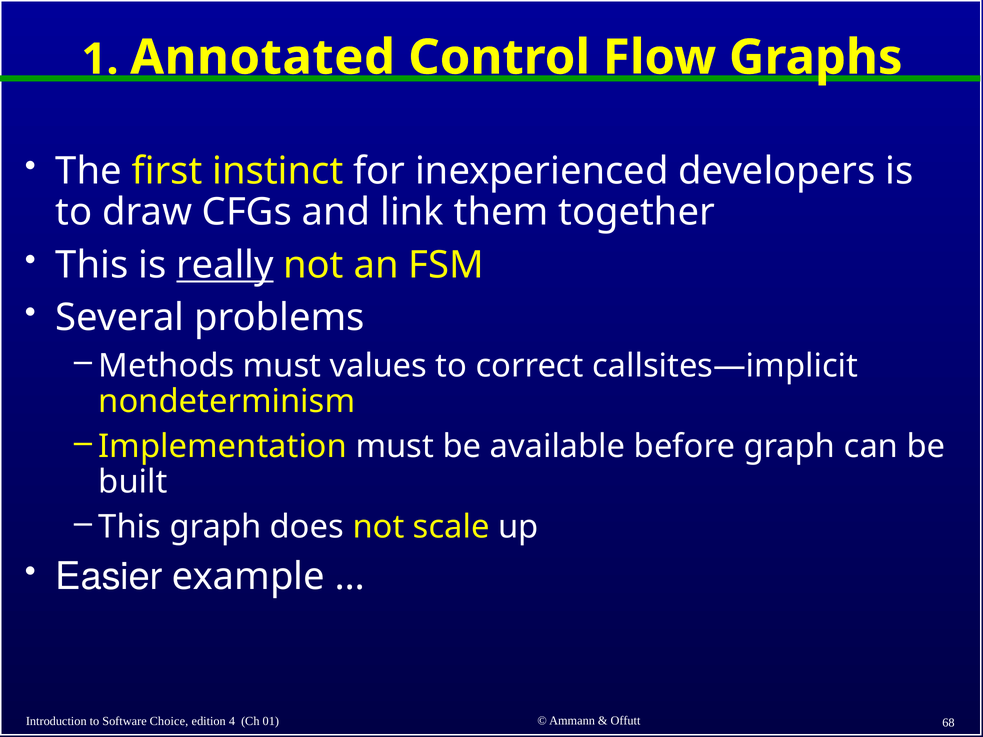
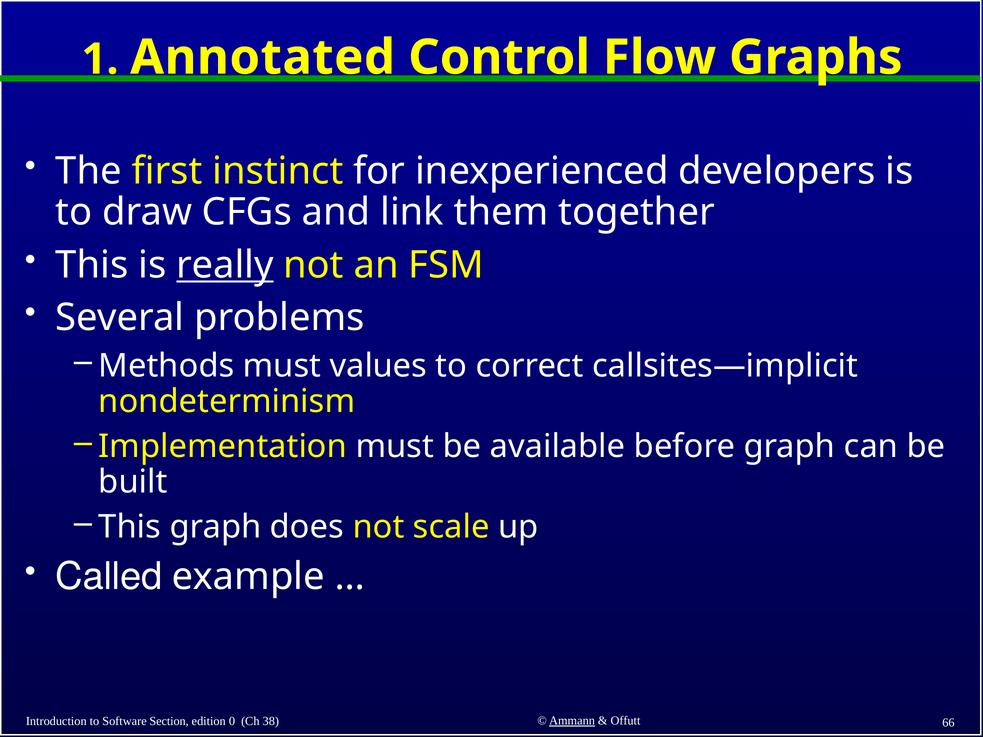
Easier: Easier -> Called
Ammann underline: none -> present
68: 68 -> 66
Choice: Choice -> Section
4: 4 -> 0
01: 01 -> 38
